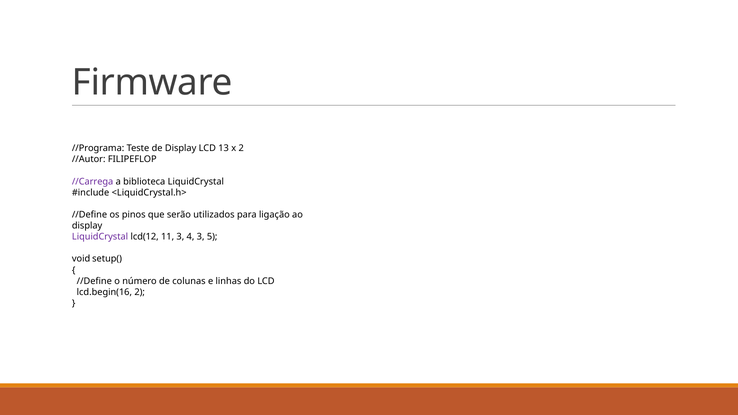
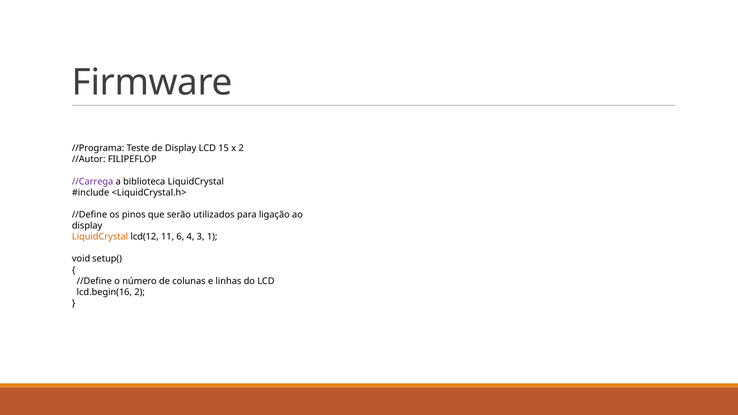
13: 13 -> 15
LiquidCrystal at (100, 237) colour: purple -> orange
11 3: 3 -> 6
5: 5 -> 1
